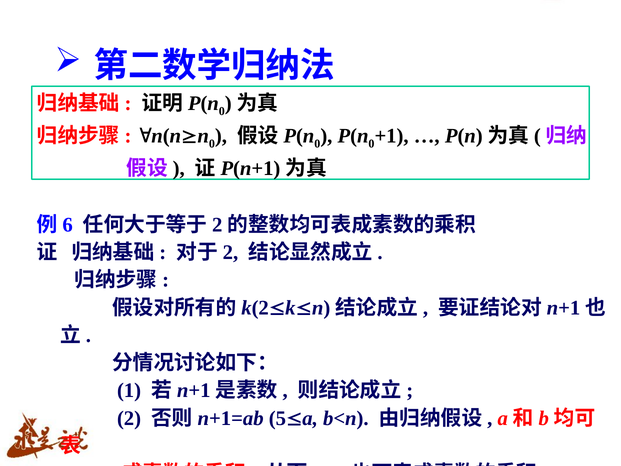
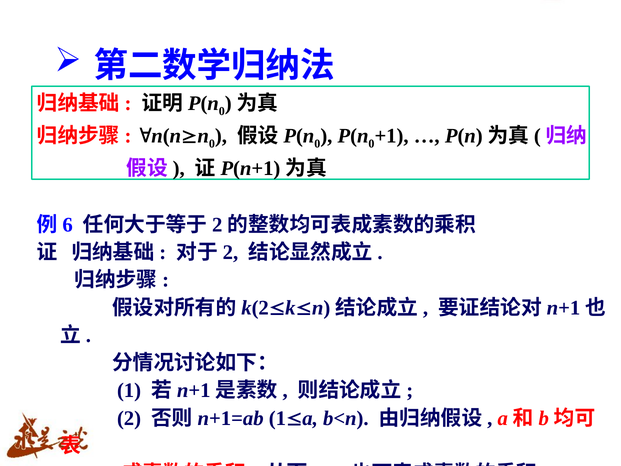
5 at (277, 418): 5 -> 1
